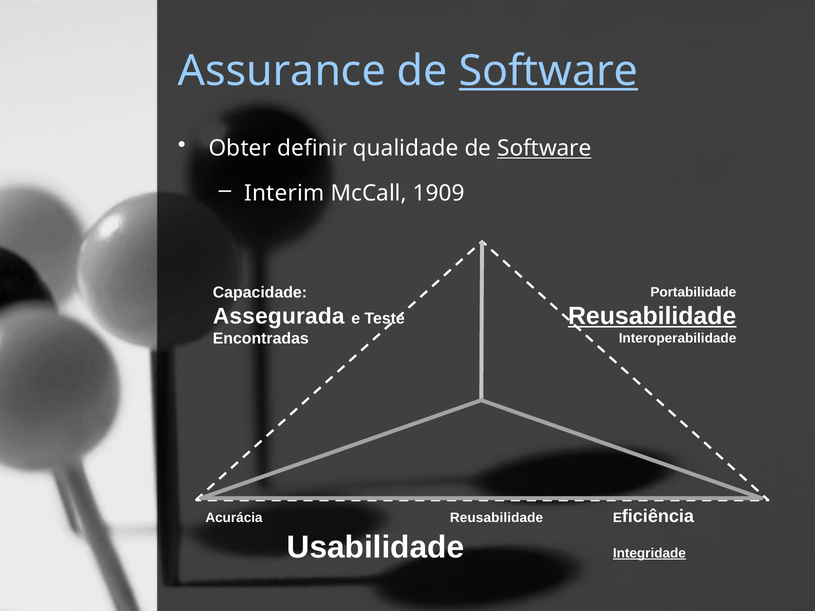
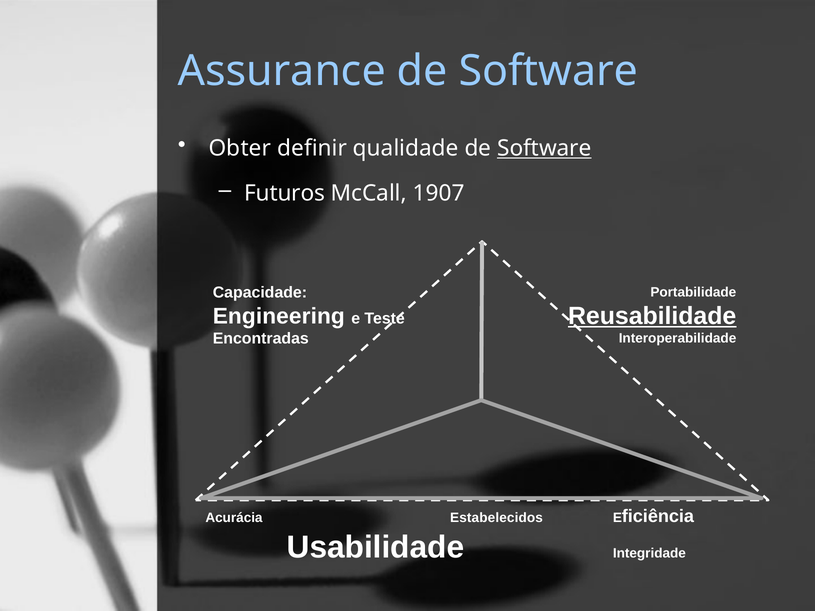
Software at (548, 71) underline: present -> none
Interim: Interim -> Futuros
1909: 1909 -> 1907
Assegurada: Assegurada -> Engineering
Acurácia Reusabilidade: Reusabilidade -> Estabelecidos
Integridade underline: present -> none
